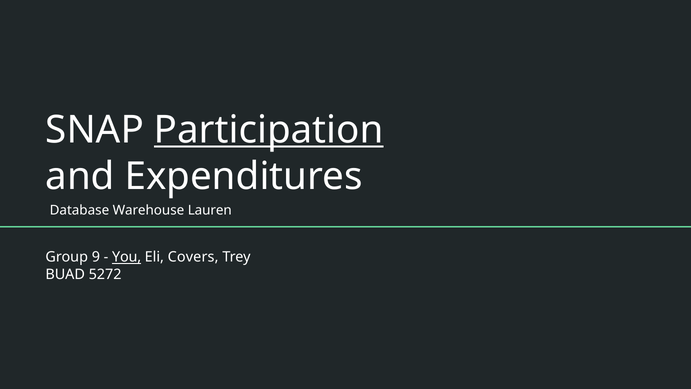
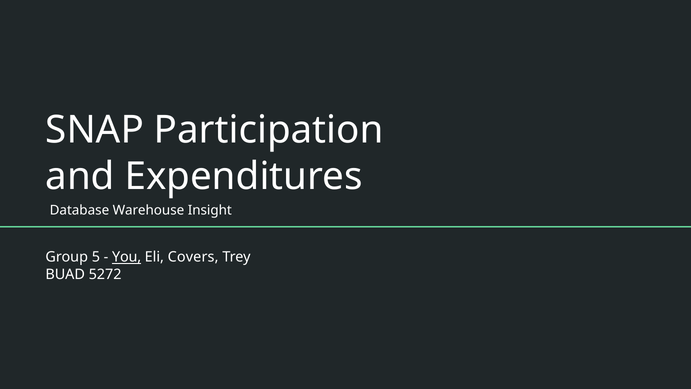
Participation underline: present -> none
Lauren: Lauren -> Insight
9: 9 -> 5
